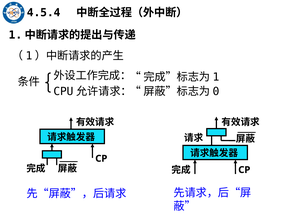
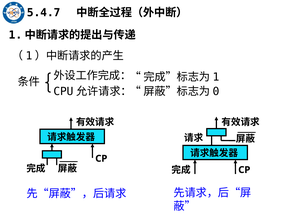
4.5.4: 4.5.4 -> 5.4.7
